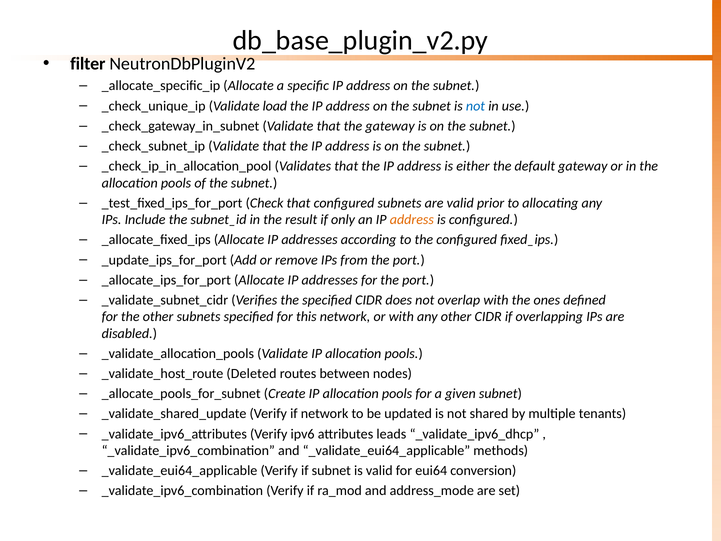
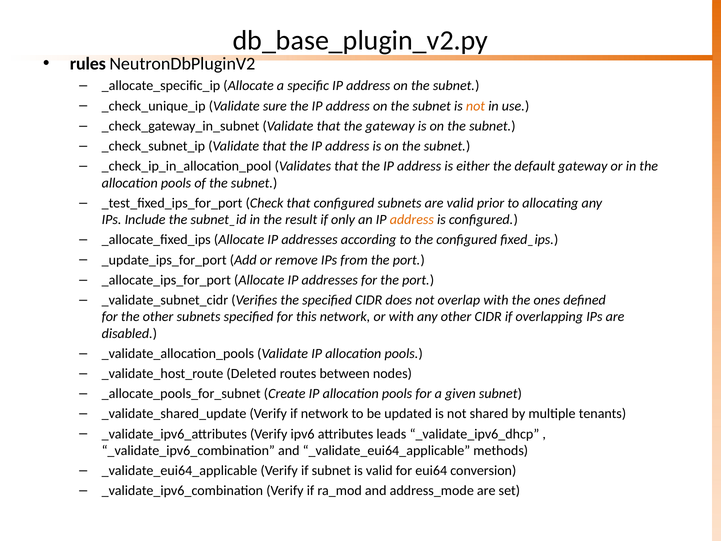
filter: filter -> rules
load: load -> sure
not at (475, 106) colour: blue -> orange
